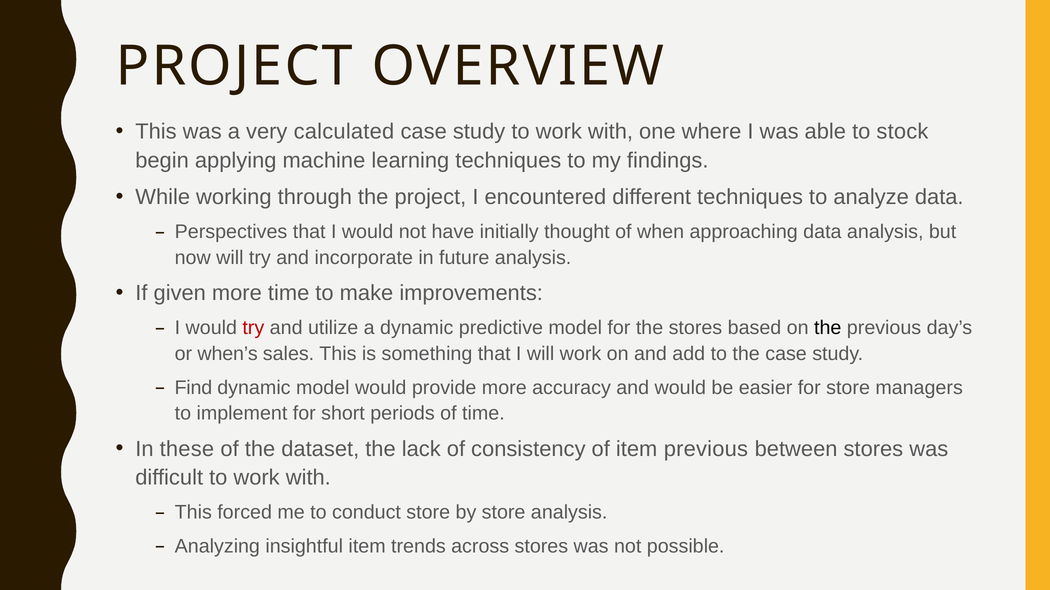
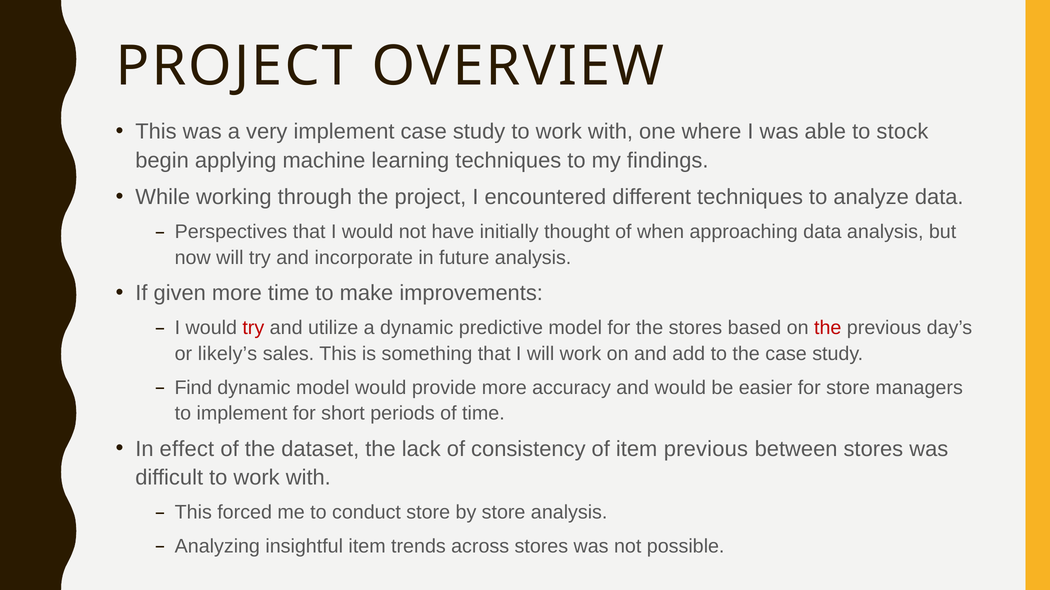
very calculated: calculated -> implement
the at (828, 328) colour: black -> red
when’s: when’s -> likely’s
these: these -> effect
